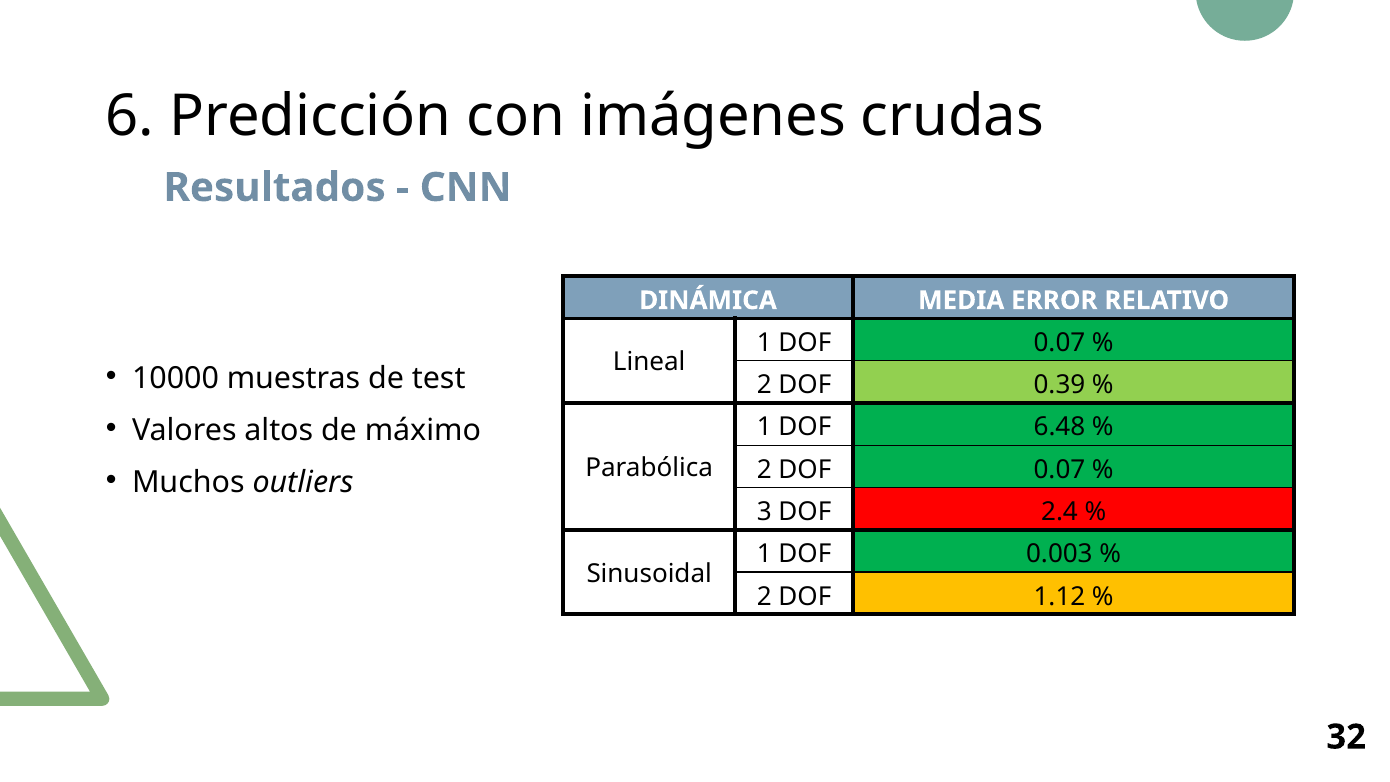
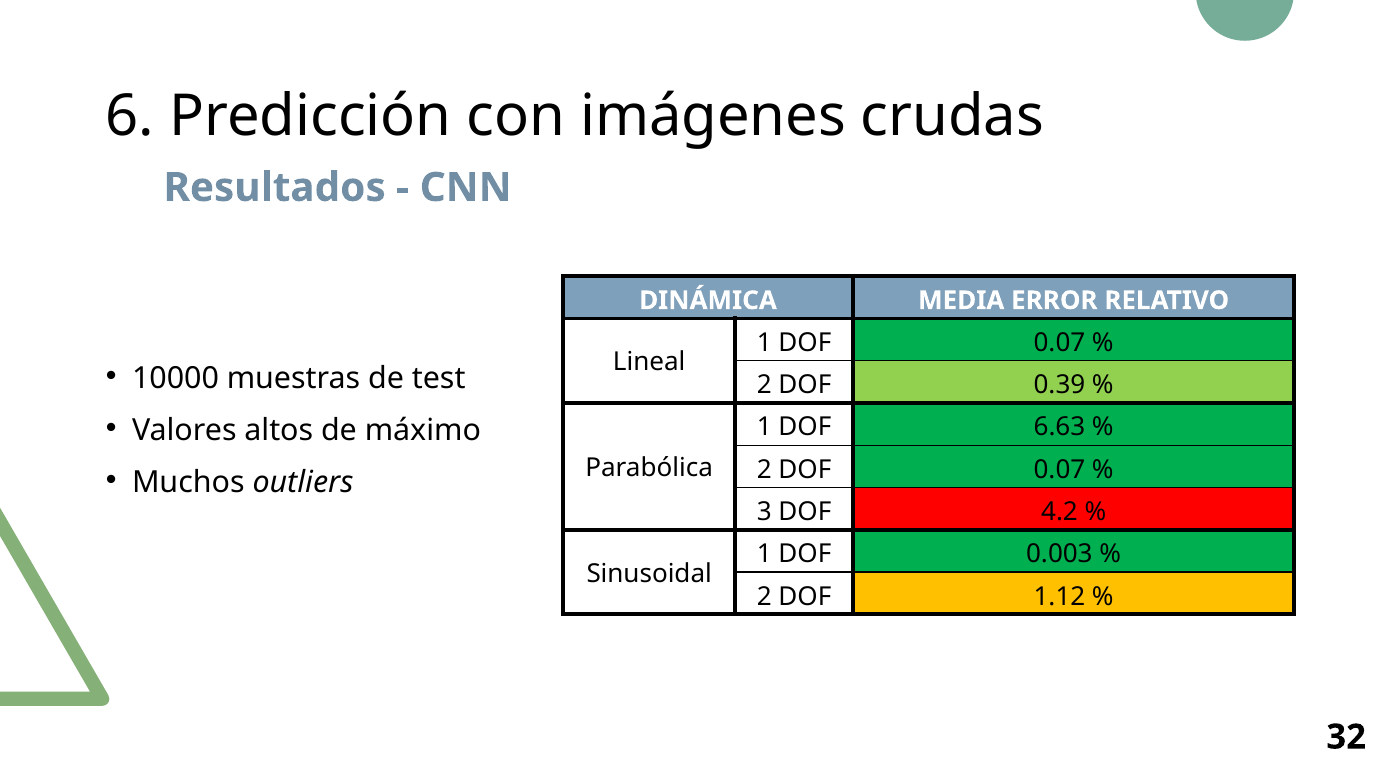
6.48: 6.48 -> 6.63
2.4: 2.4 -> 4.2
